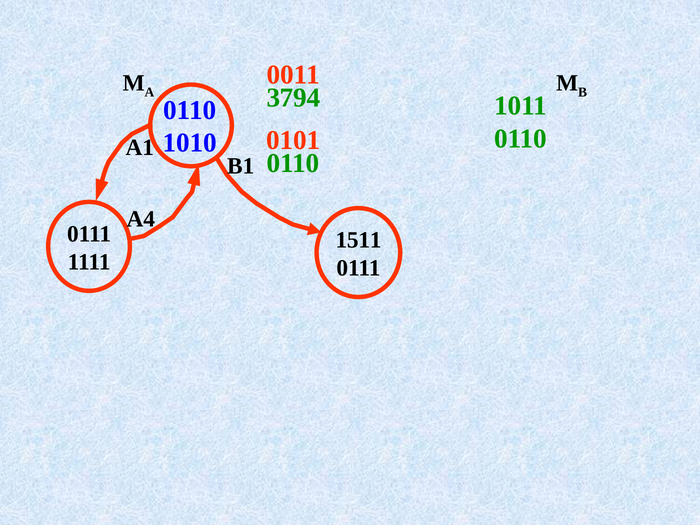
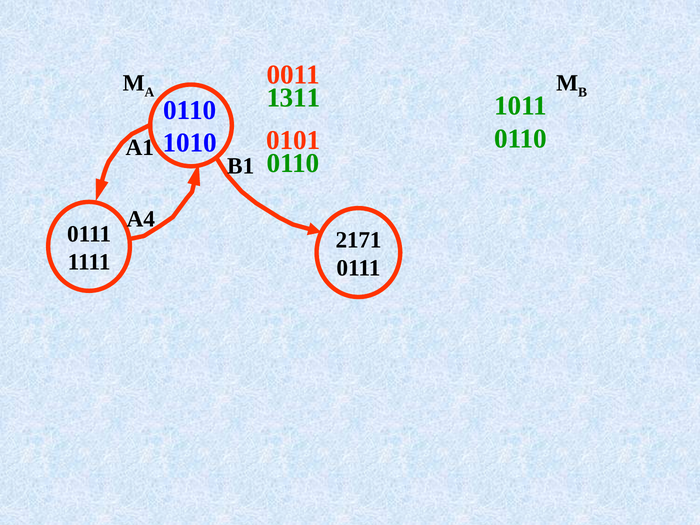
3794: 3794 -> 1311
1511: 1511 -> 2171
